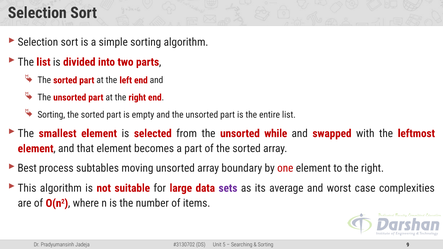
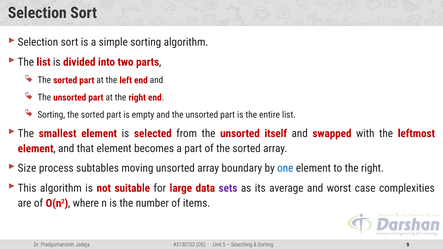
while: while -> itself
Best: Best -> Size
one colour: red -> blue
